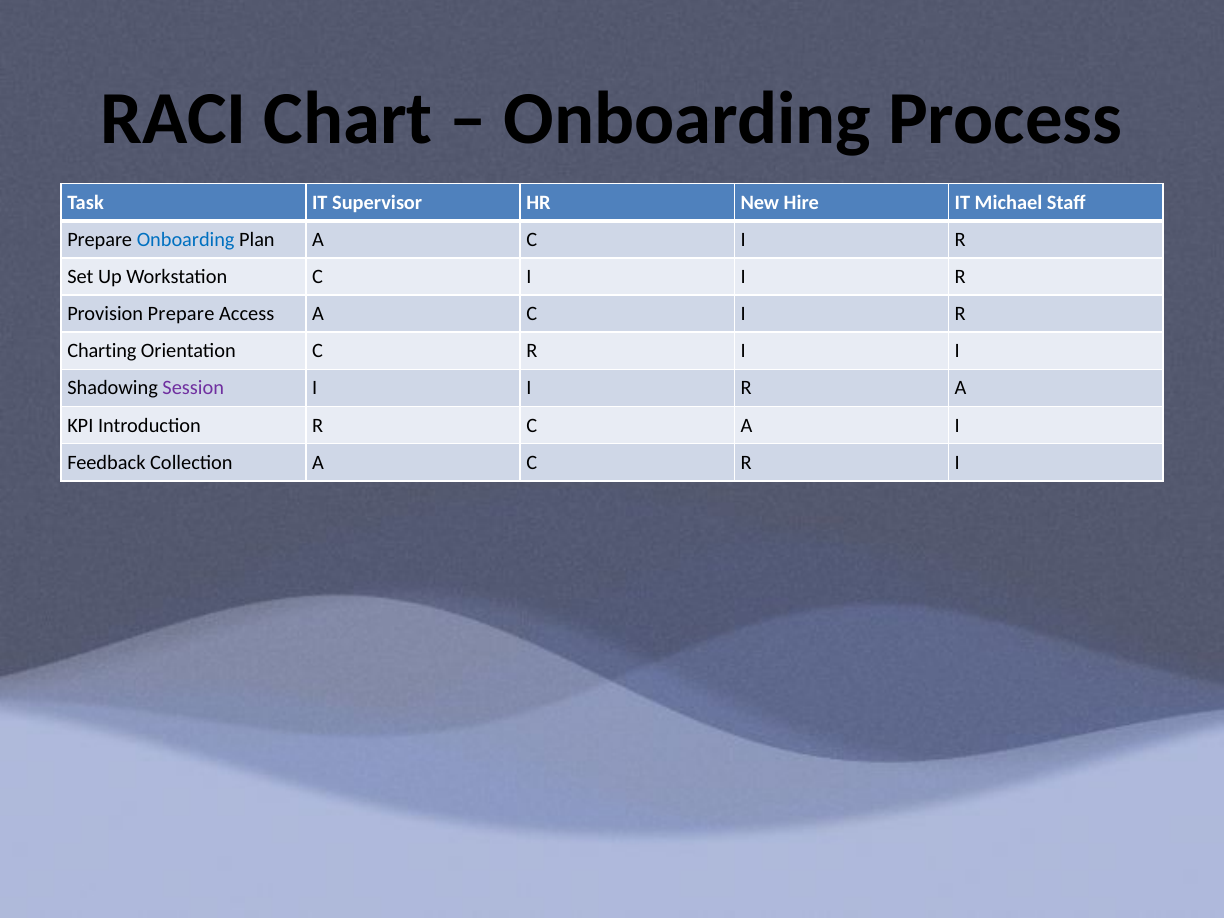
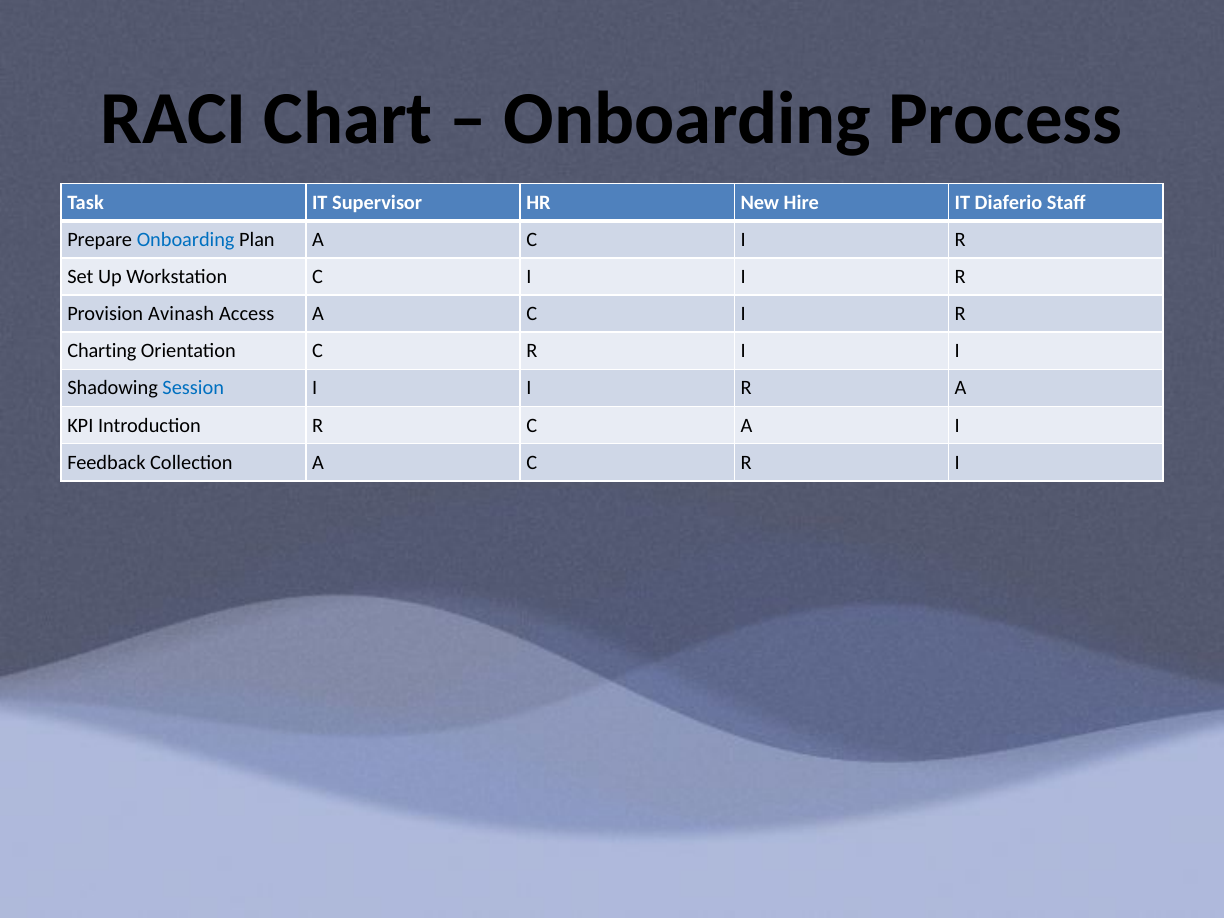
Michael: Michael -> Diaferio
Provision Prepare: Prepare -> Avinash
Session colour: purple -> blue
